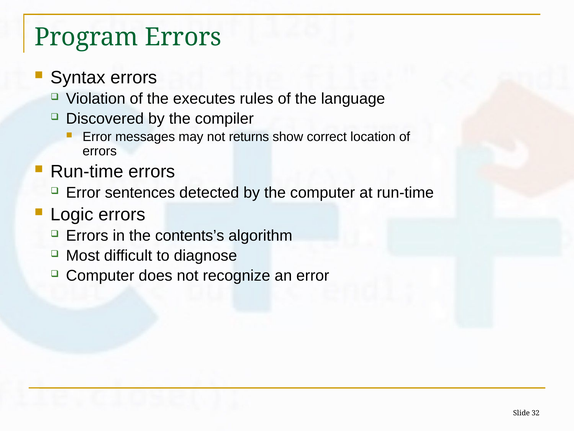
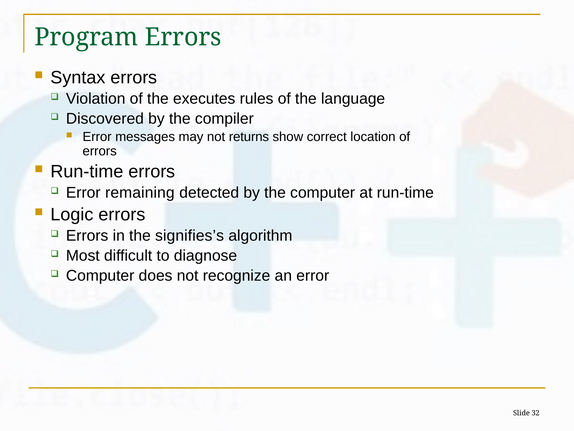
sentences: sentences -> remaining
contents’s: contents’s -> signifies’s
